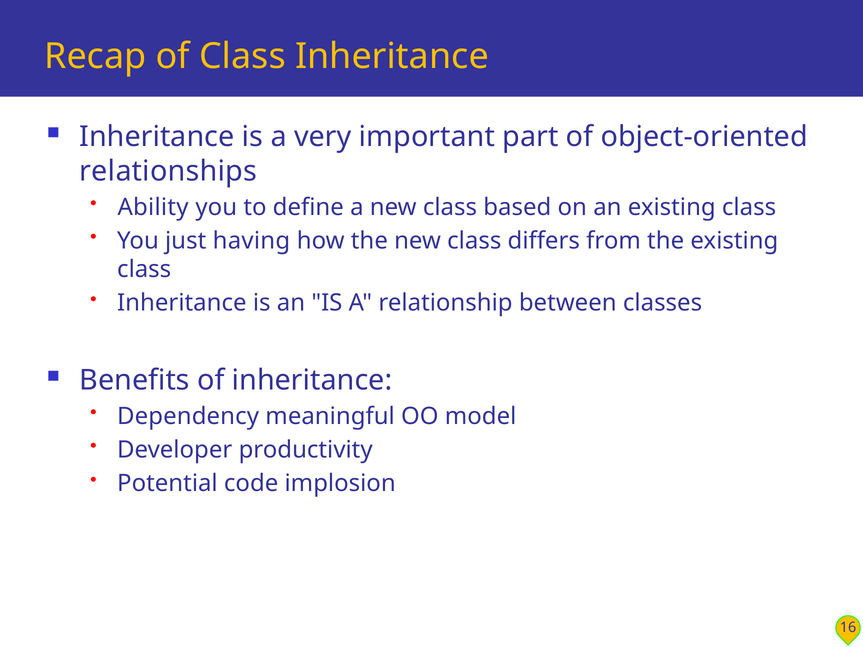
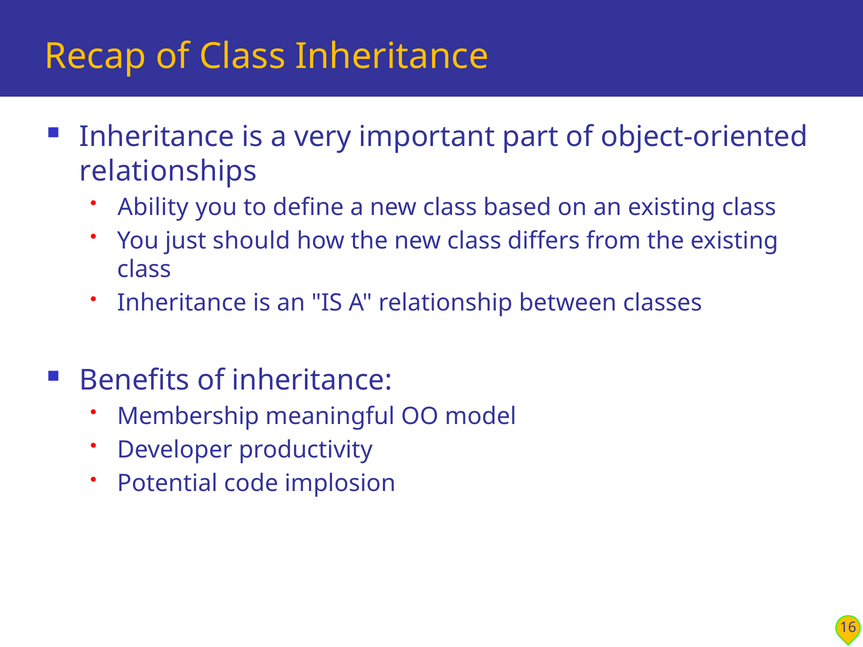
having: having -> should
Dependency: Dependency -> Membership
